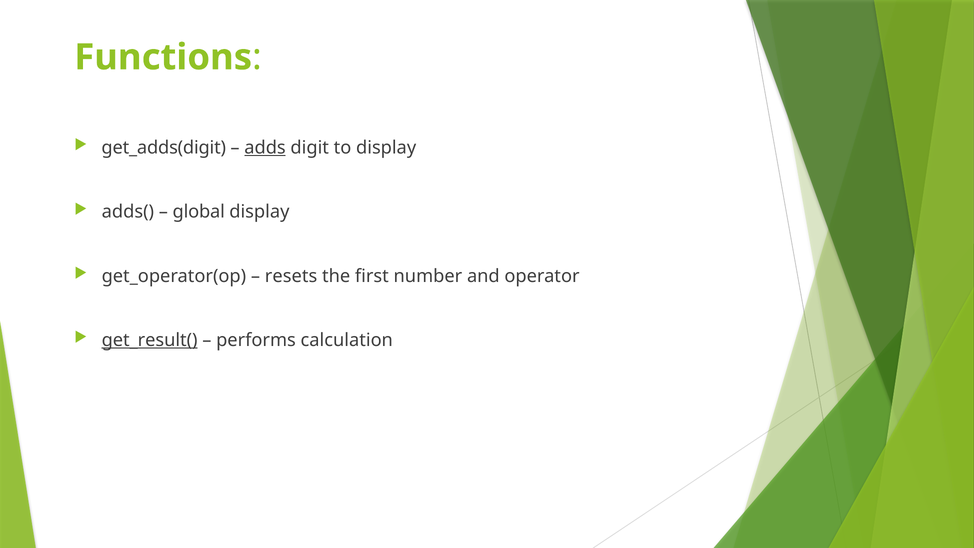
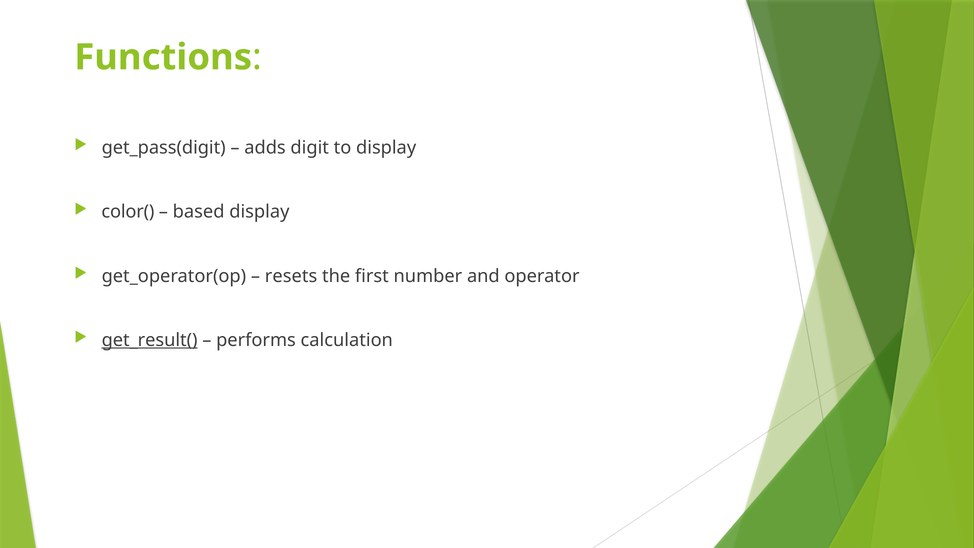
get_adds(digit: get_adds(digit -> get_pass(digit
adds underline: present -> none
adds(: adds( -> color(
global: global -> based
